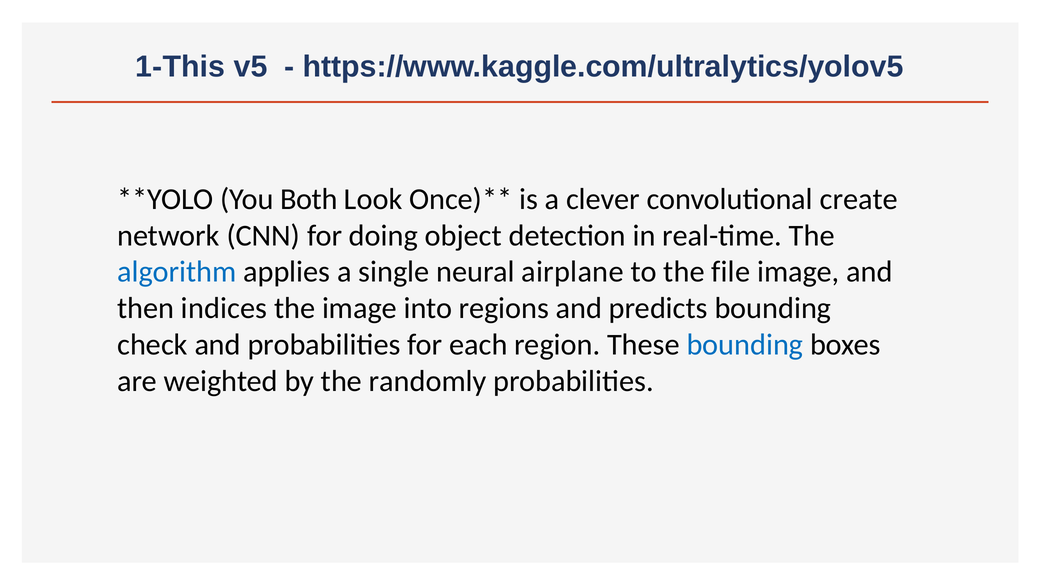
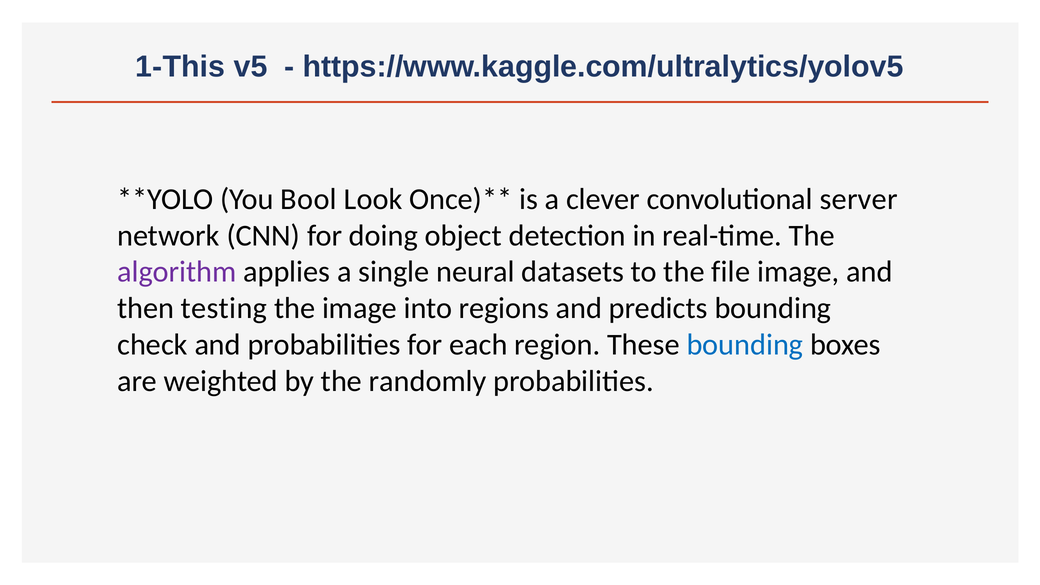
Both: Both -> Bool
create: create -> server
algorithm colour: blue -> purple
airplane: airplane -> datasets
indices: indices -> testing
